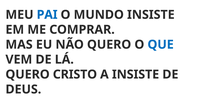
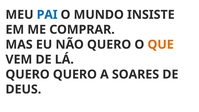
QUE colour: blue -> orange
QUERO CRISTO: CRISTO -> QUERO
A INSISTE: INSISTE -> SOARES
